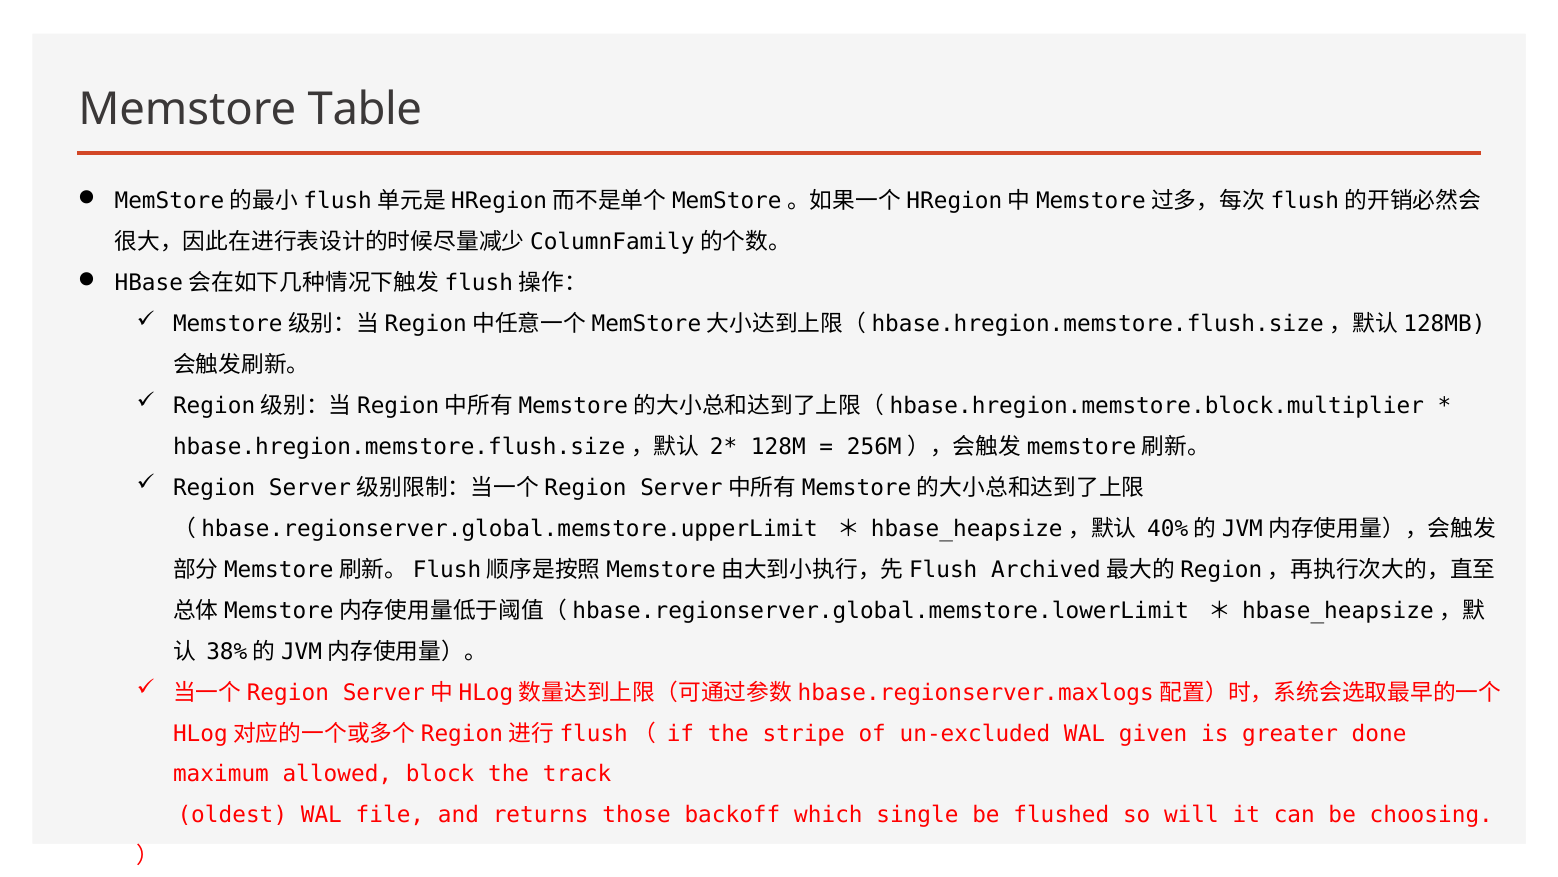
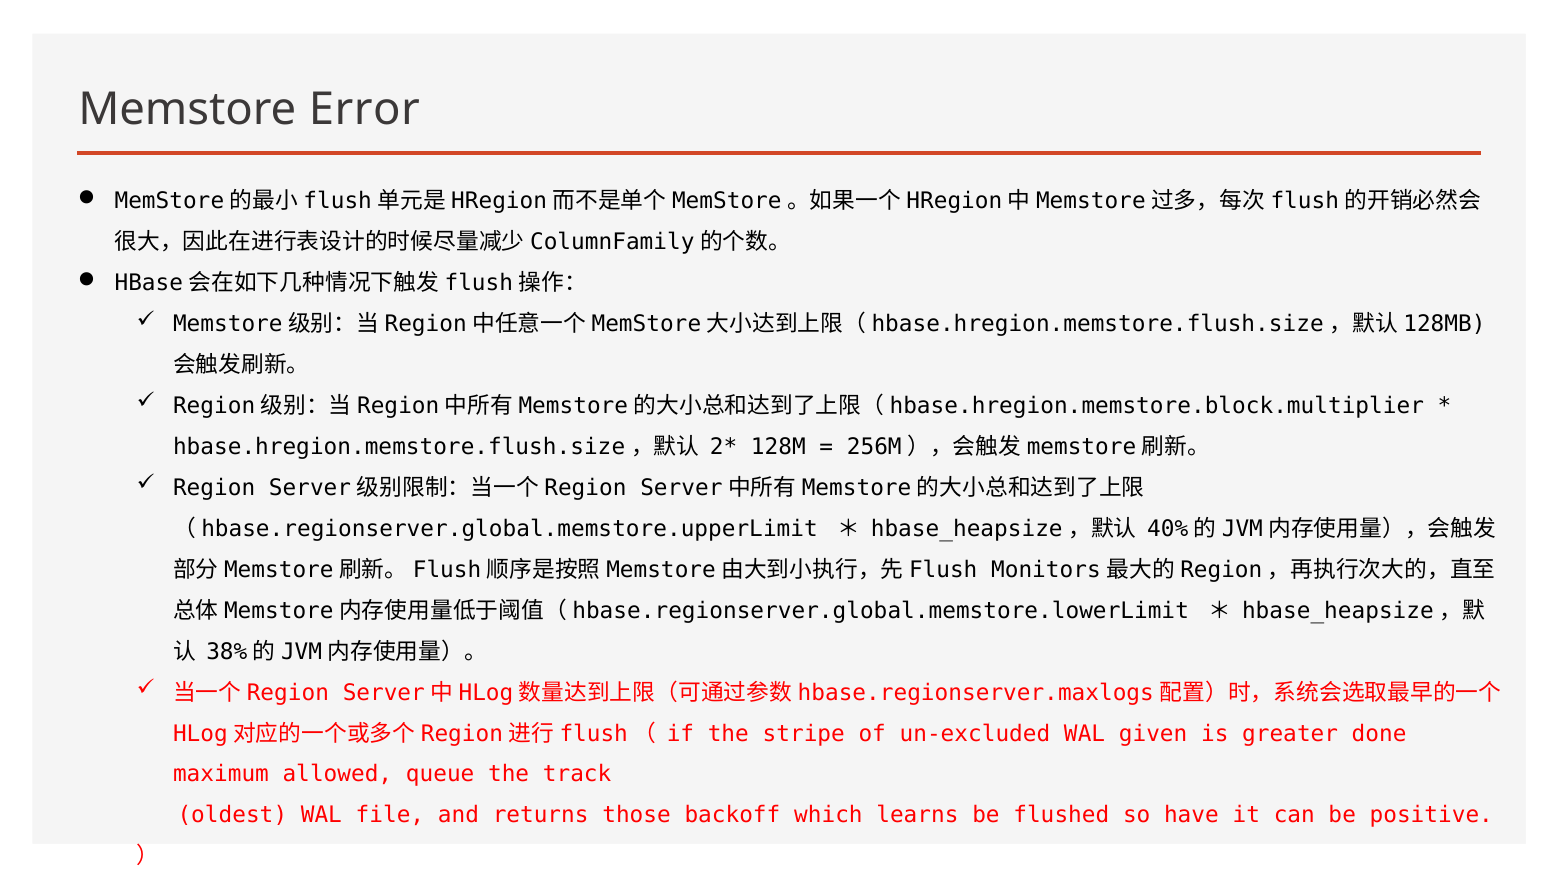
Table: Table -> Error
Archived: Archived -> Monitors
block: block -> queue
single: single -> learns
will: will -> have
choosing: choosing -> positive
